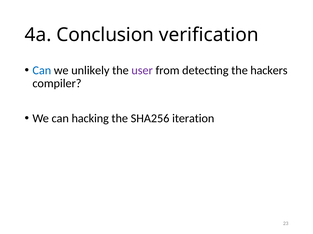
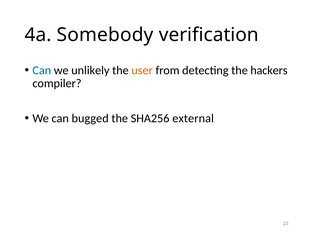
Conclusion: Conclusion -> Somebody
user colour: purple -> orange
hacking: hacking -> bugged
iteration: iteration -> external
